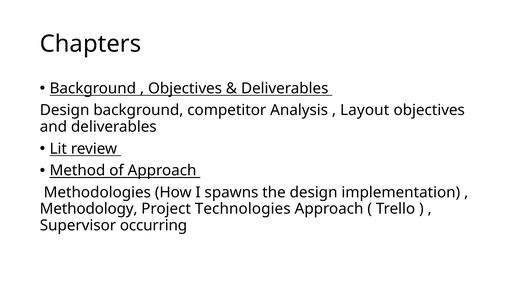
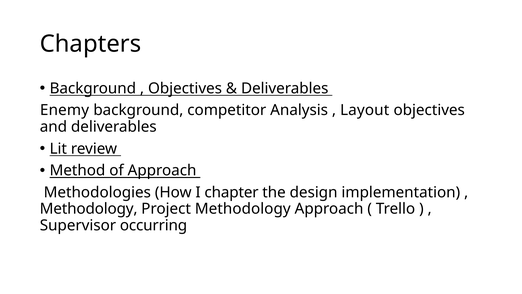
Design at (65, 110): Design -> Enemy
spawns: spawns -> chapter
Project Technologies: Technologies -> Methodology
